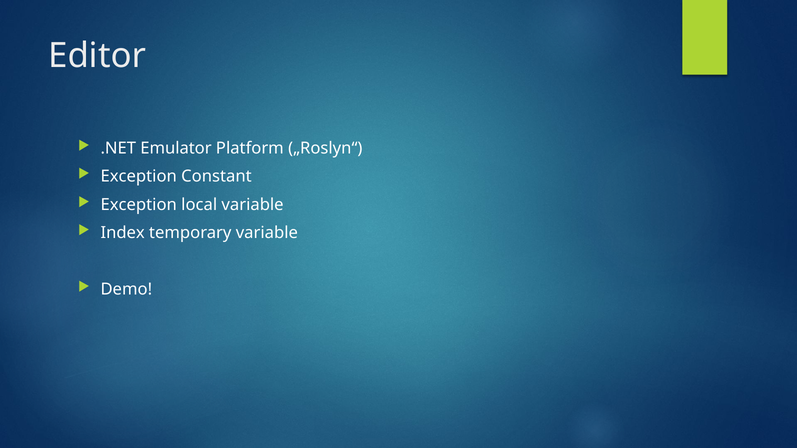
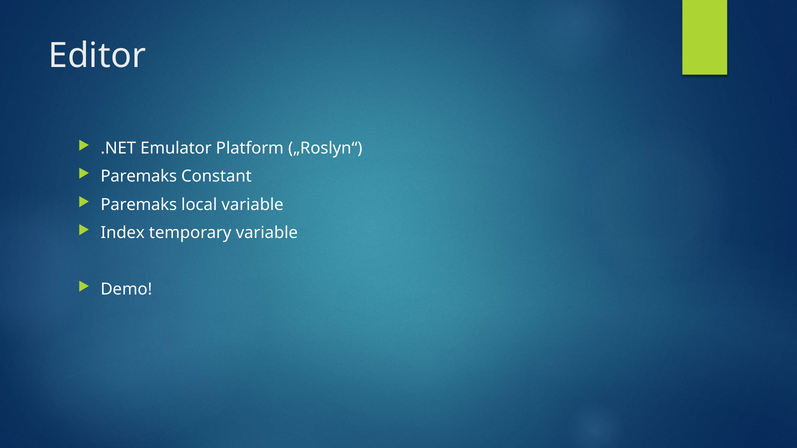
Exception at (139, 177): Exception -> Paremaks
Exception at (139, 205): Exception -> Paremaks
